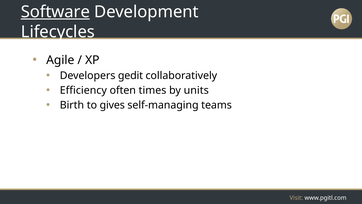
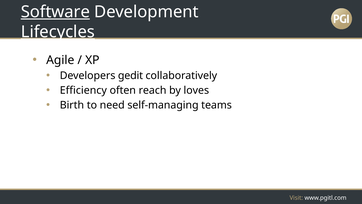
Lifecycles underline: none -> present
times: times -> reach
units: units -> loves
gives: gives -> need
